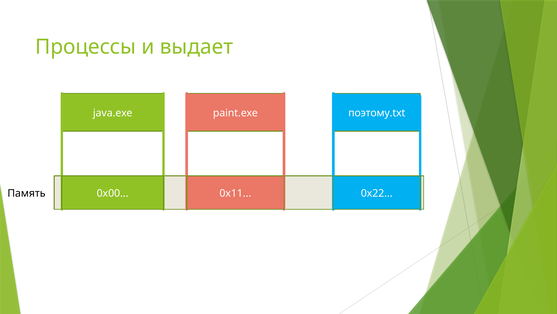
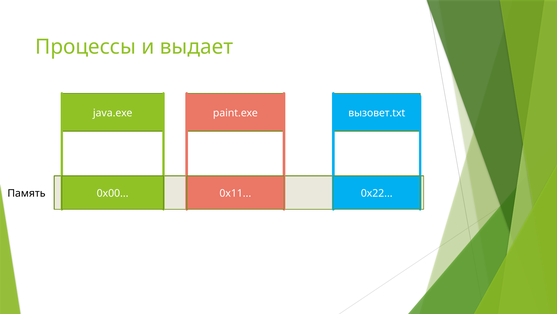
поэтому.txt: поэтому.txt -> вызовет.txt
